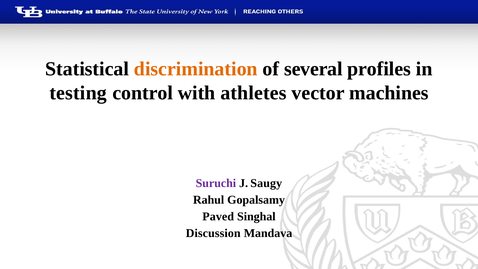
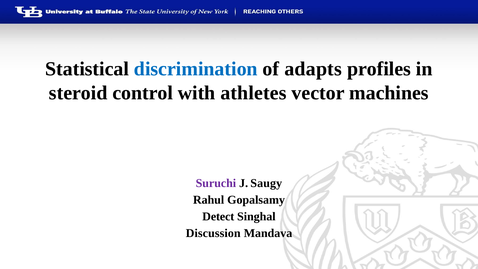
discrimination colour: orange -> blue
several: several -> adapts
testing: testing -> steroid
Paved: Paved -> Detect
